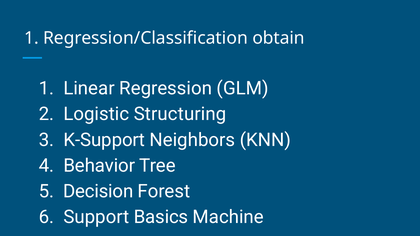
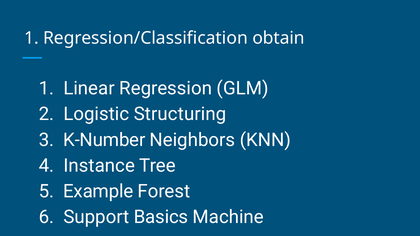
K-Support: K-Support -> K-Number
Behavior: Behavior -> Instance
Decision: Decision -> Example
